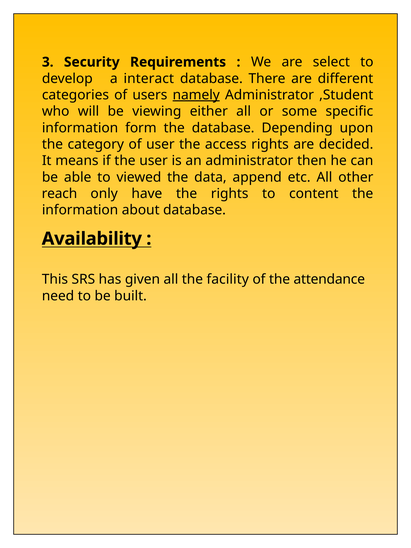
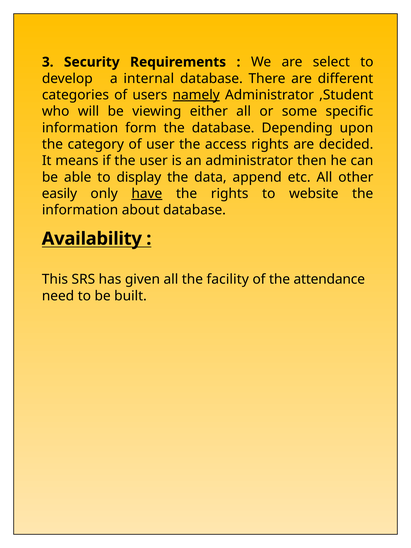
interact: interact -> internal
viewed: viewed -> display
reach: reach -> easily
have underline: none -> present
content: content -> website
